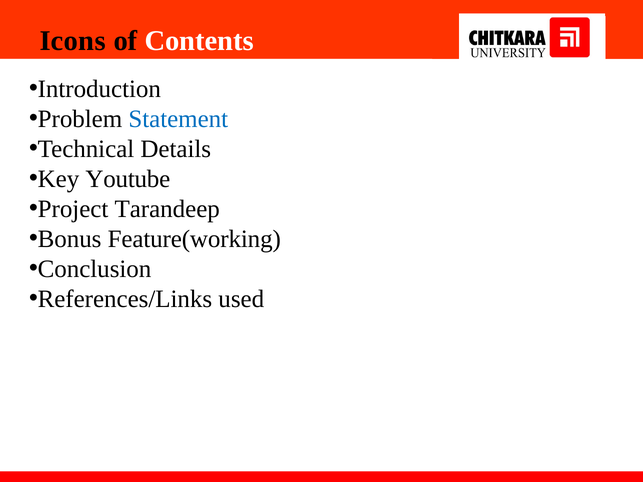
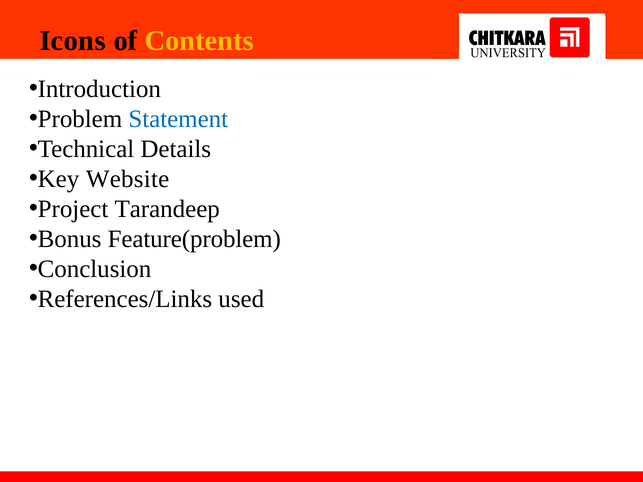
Contents colour: white -> yellow
Youtube: Youtube -> Website
Feature(working: Feature(working -> Feature(problem
